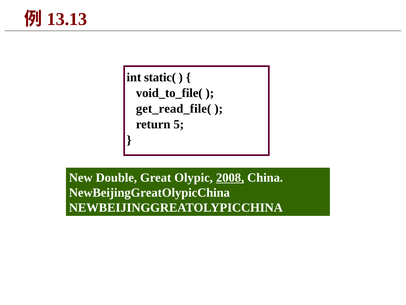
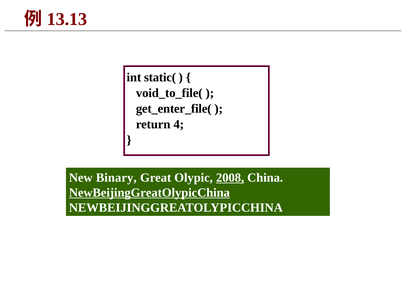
get_read_file(: get_read_file( -> get_enter_file(
5: 5 -> 4
Double: Double -> Binary
NewBeijingGreatOlypicChina at (149, 192) underline: none -> present
